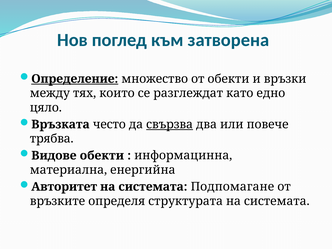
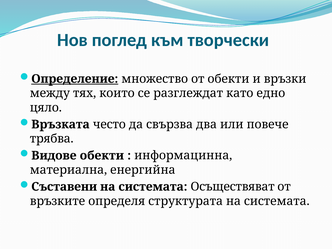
затворена: затворена -> творчески
свързва underline: present -> none
Авторитет: Авторитет -> Съставени
Подпомагане: Подпомагане -> Осъществяват
